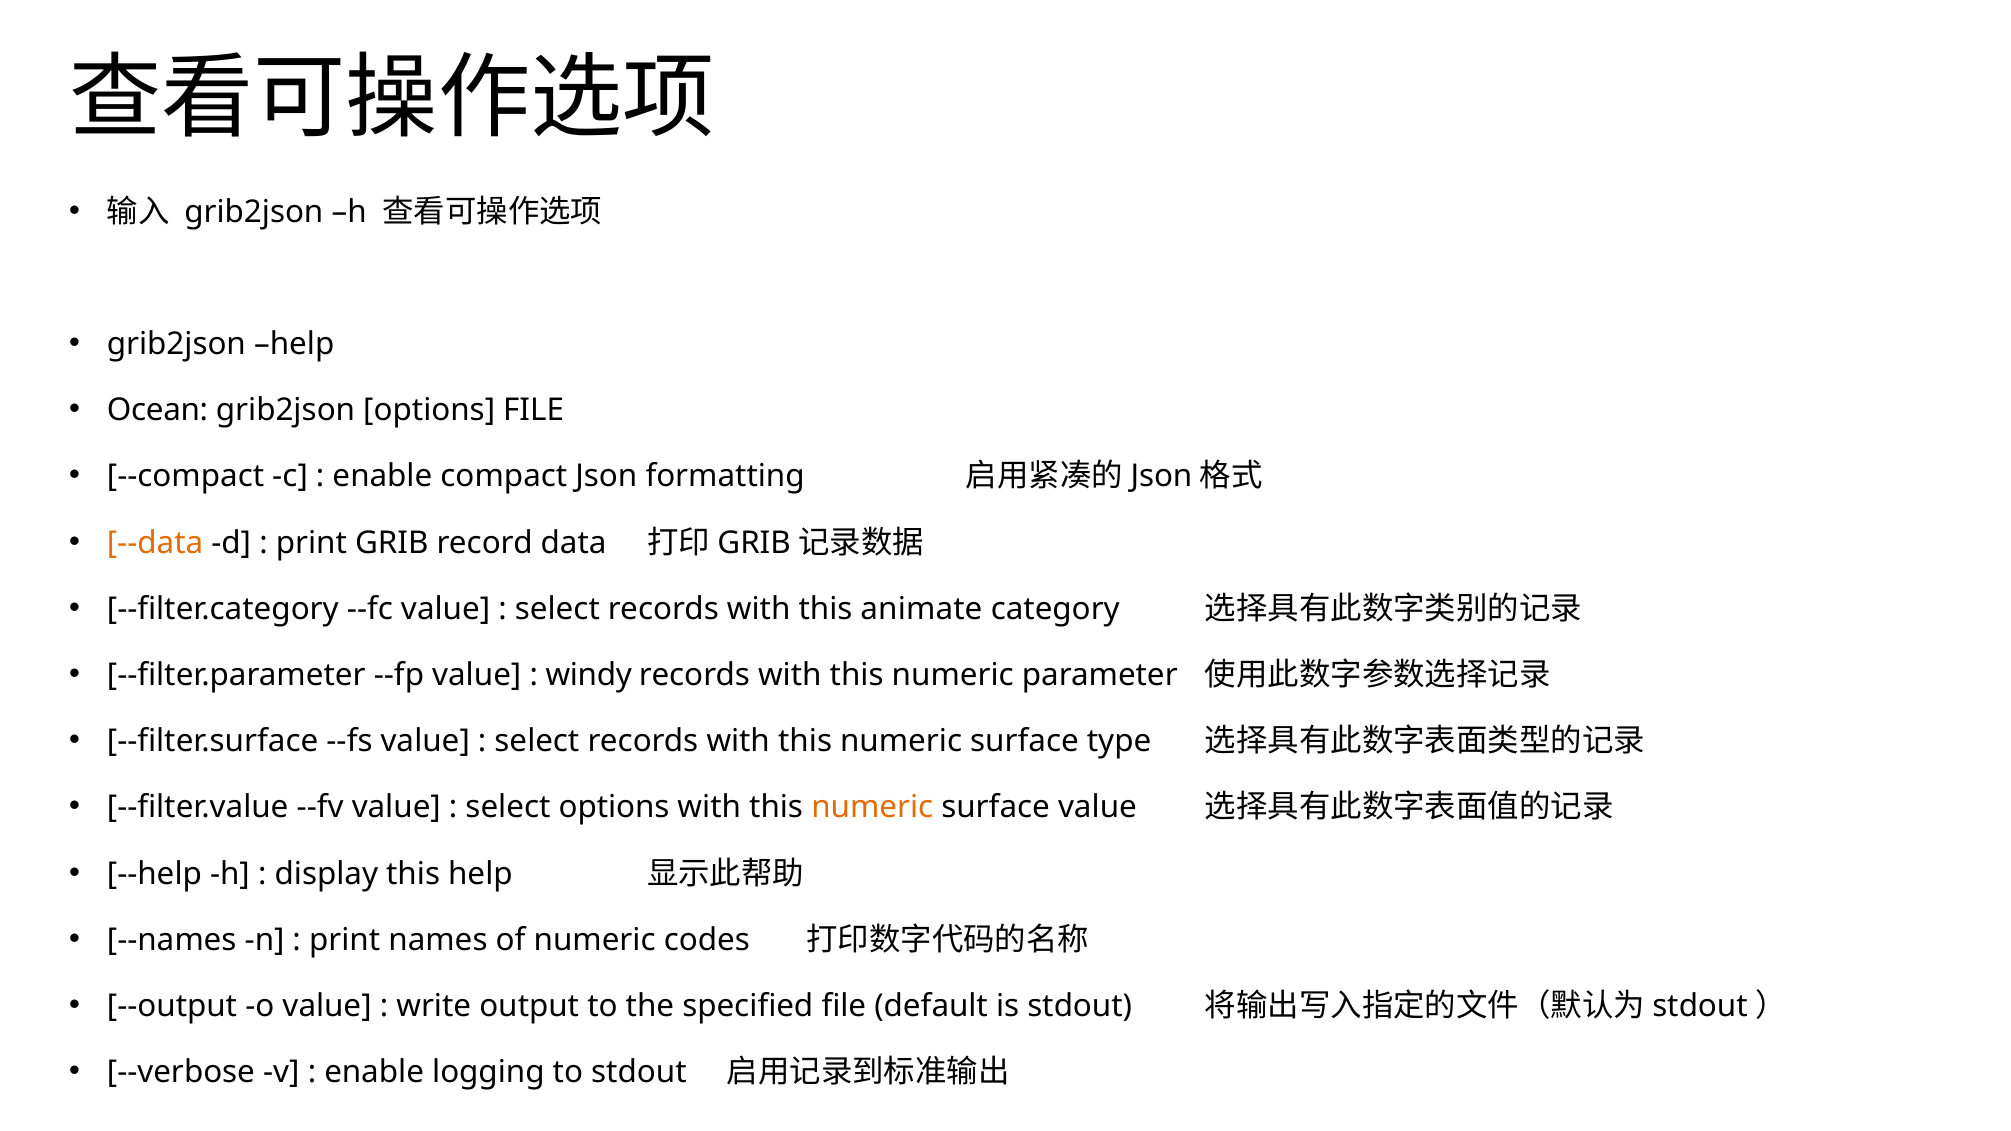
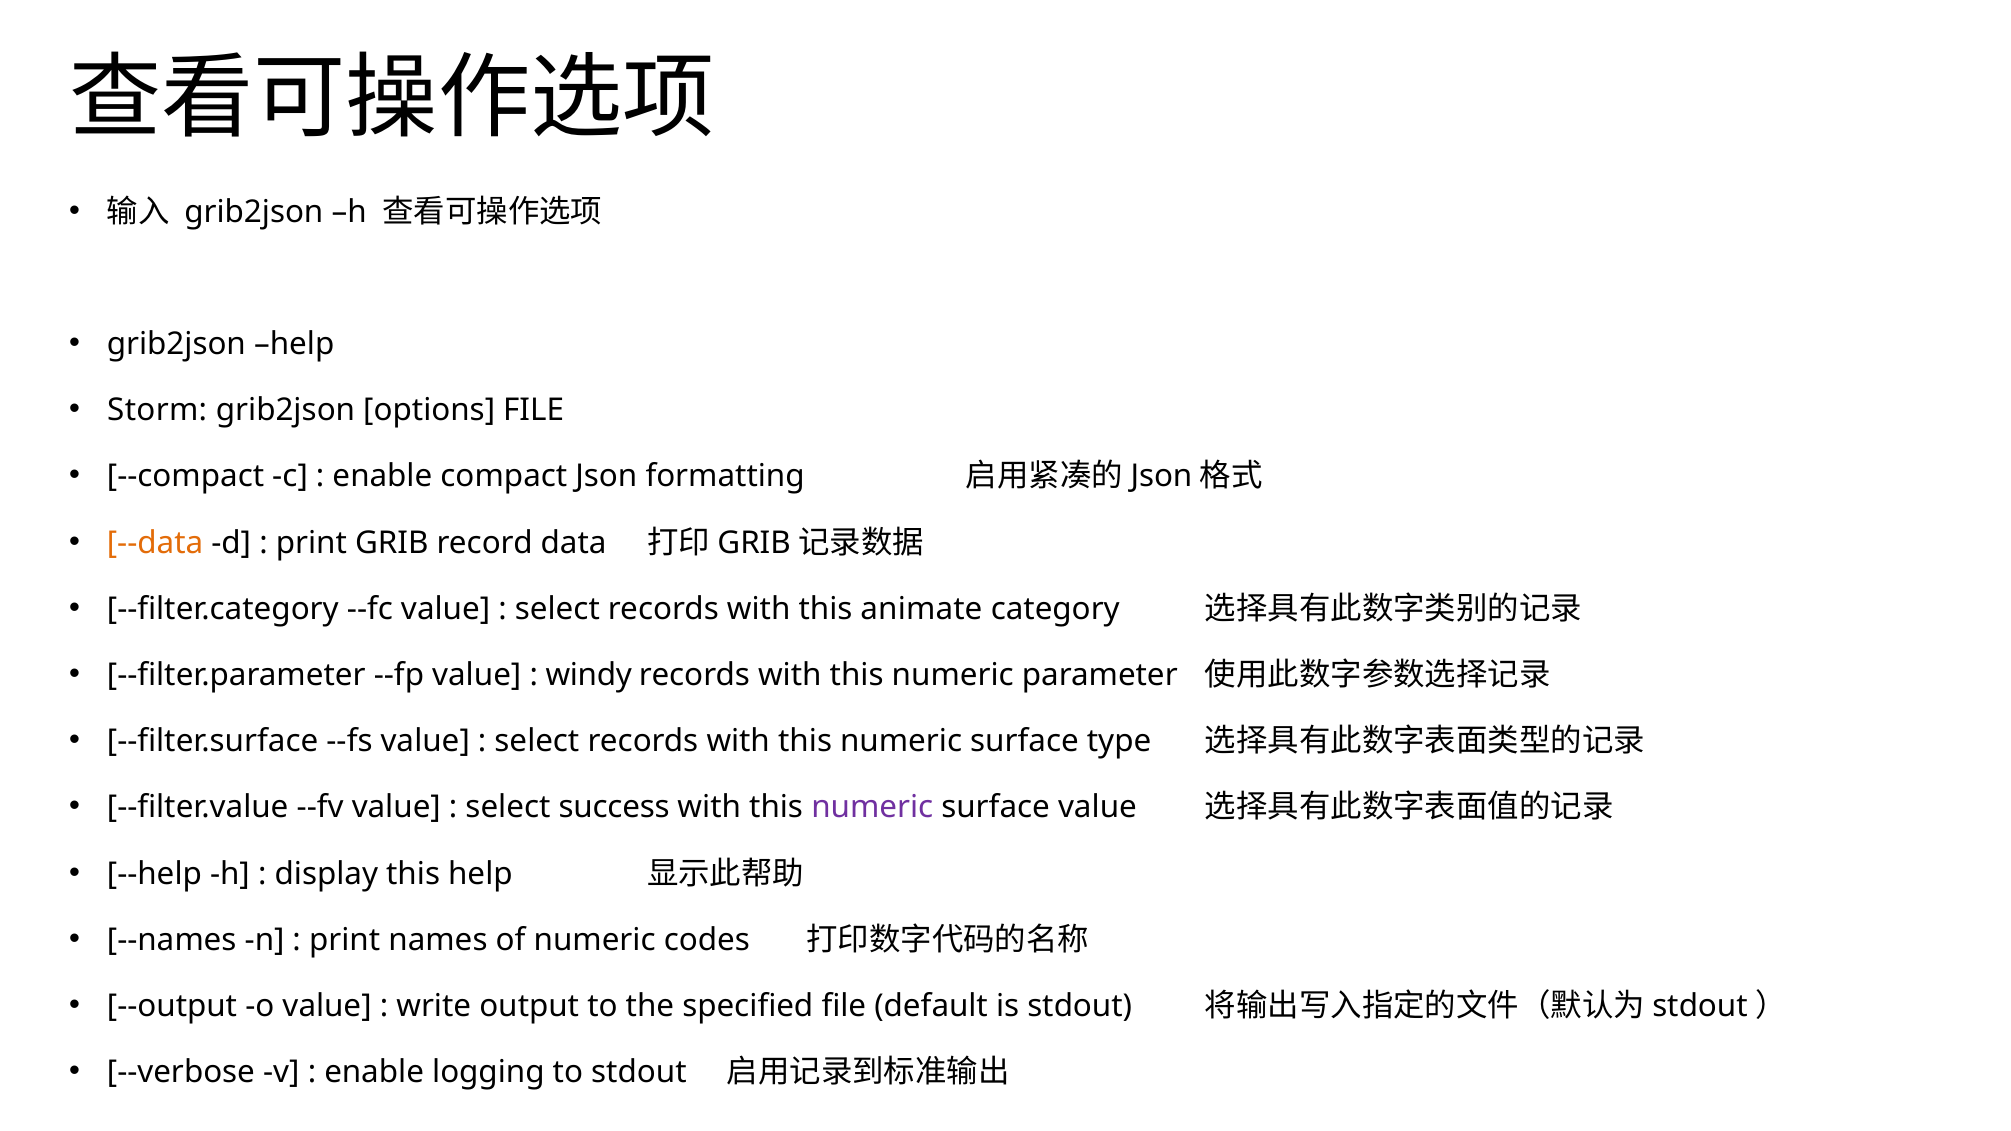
Ocean: Ocean -> Storm
select options: options -> success
numeric at (872, 808) colour: orange -> purple
